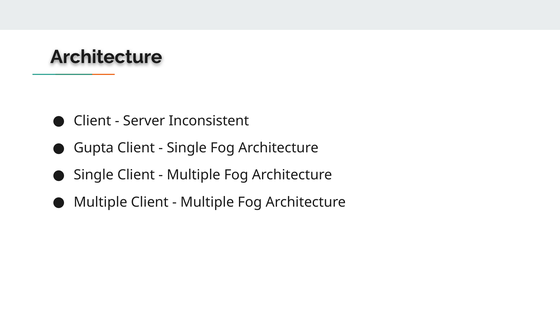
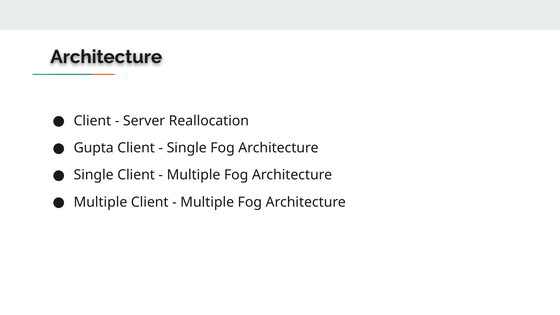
Inconsistent: Inconsistent -> Reallocation
